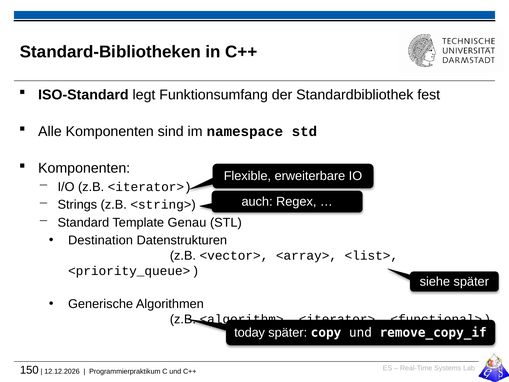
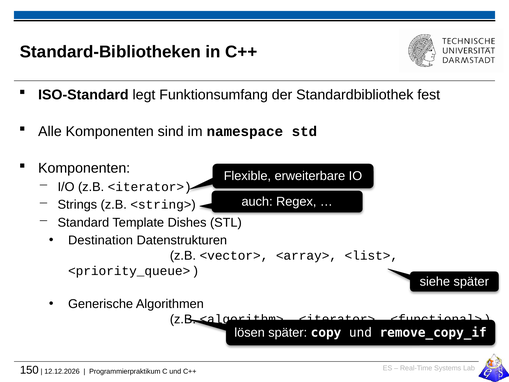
Genau: Genau -> Dishes
today: today -> lösen
